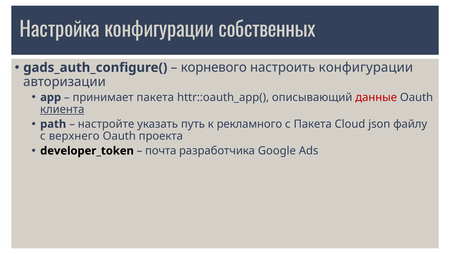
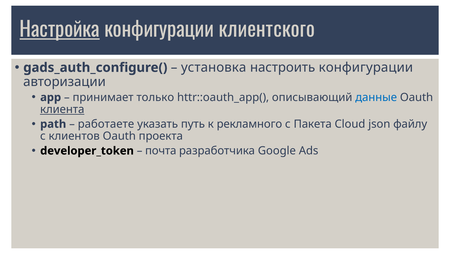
Настройка underline: none -> present
собственных: собственных -> клиентского
корневого: корневого -> установка
принимает пакета: пакета -> только
данные colour: red -> blue
настройте: настройте -> работаете
верхнего: верхнего -> клиентов
